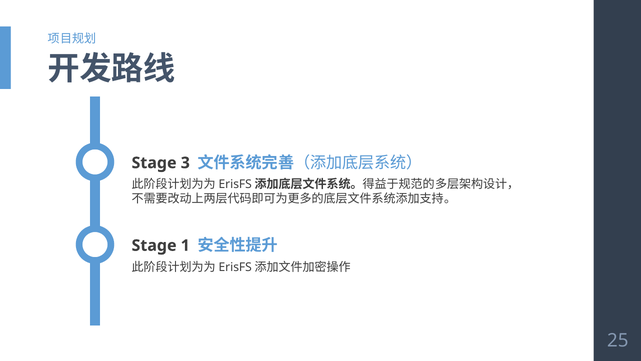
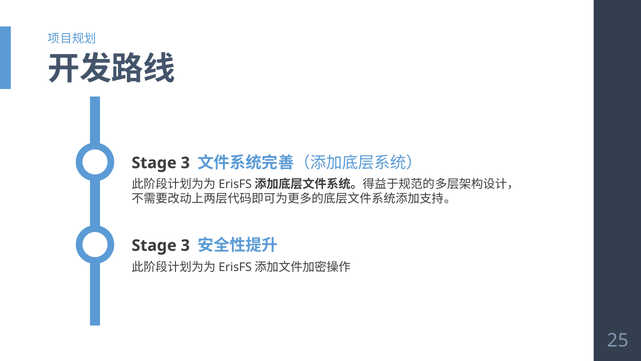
1 at (185, 245): 1 -> 3
